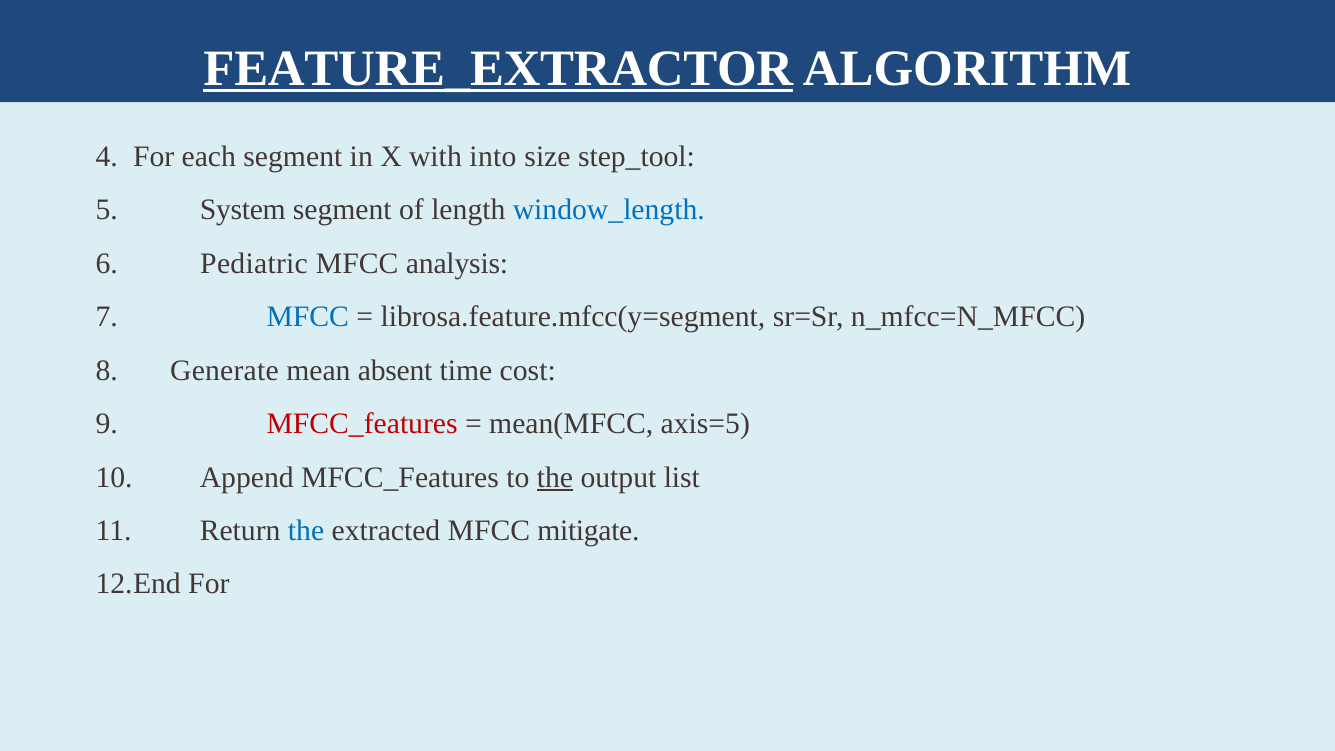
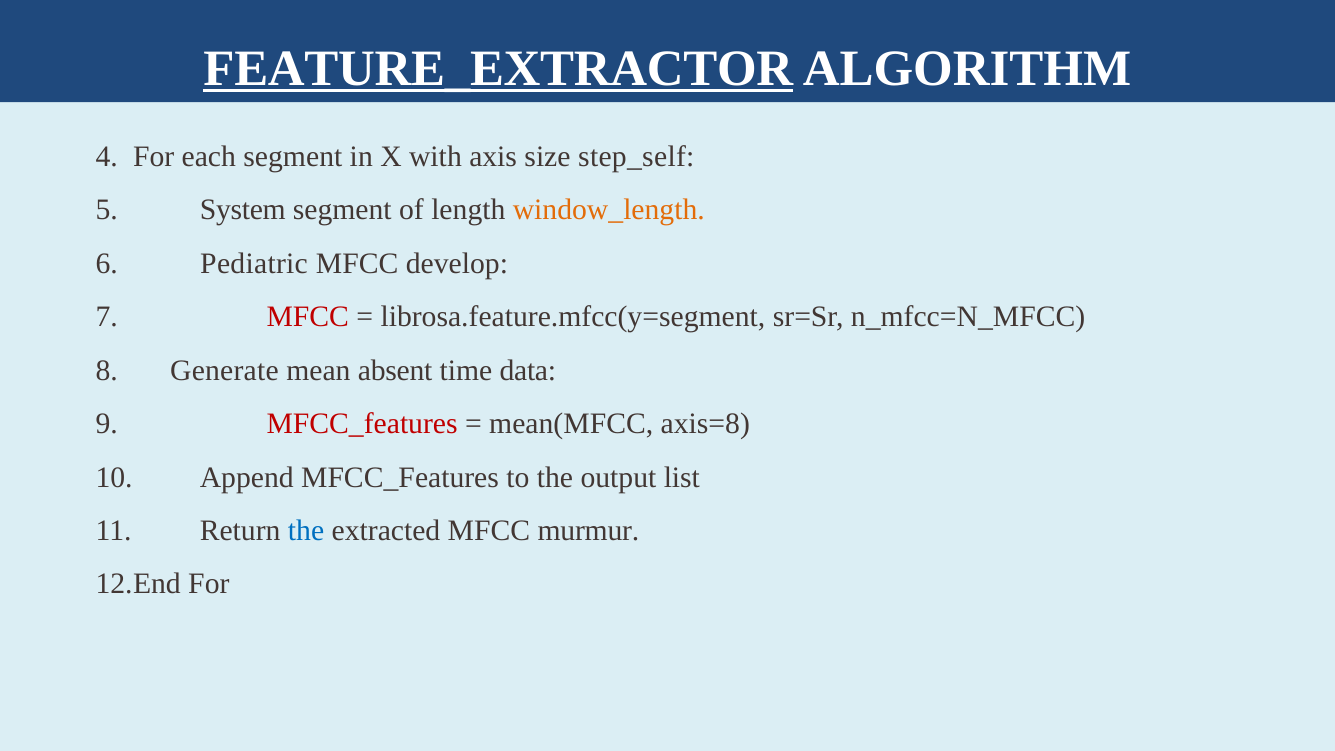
into: into -> axis
step_tool: step_tool -> step_self
window_length colour: blue -> orange
analysis: analysis -> develop
MFCC at (308, 317) colour: blue -> red
cost: cost -> data
axis=5: axis=5 -> axis=8
the at (555, 477) underline: present -> none
mitigate: mitigate -> murmur
